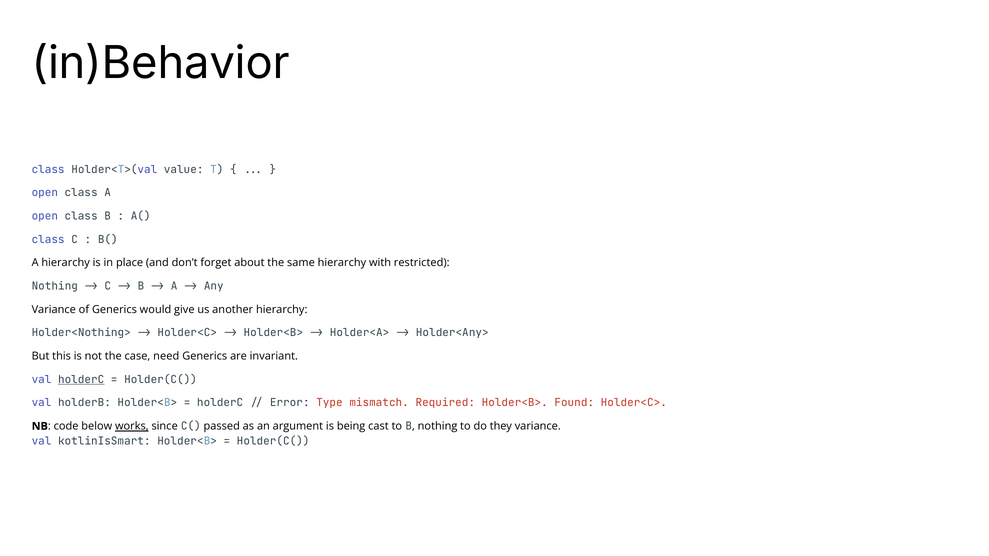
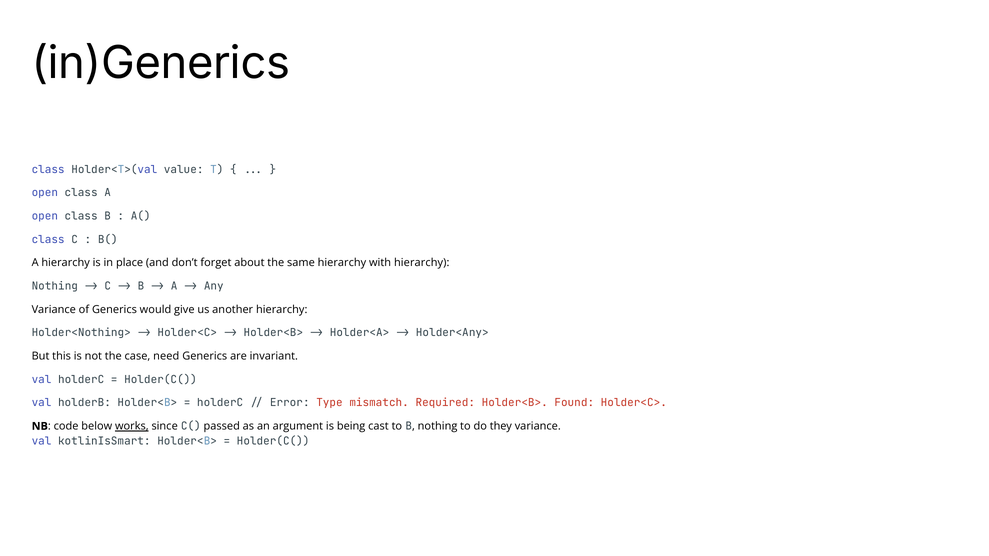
in)Behavior: in)Behavior -> in)Generics
with restricted: restricted -> hierarchy
holderC at (81, 380) underline: present -> none
